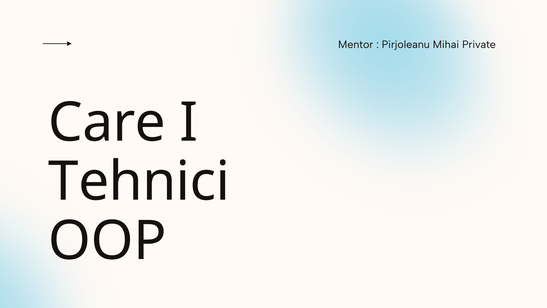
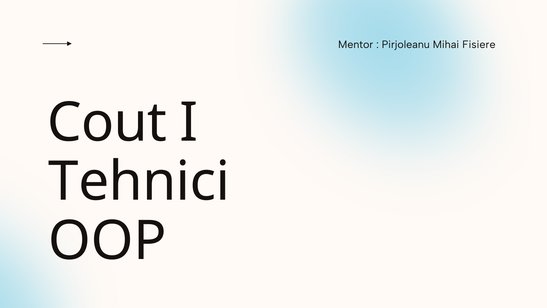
Private: Private -> Fisiere
Care: Care -> Cout
